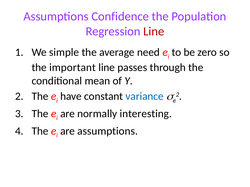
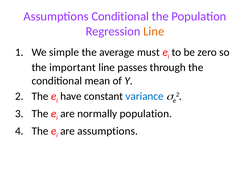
Assumptions Confidence: Confidence -> Conditional
Line at (154, 32) colour: red -> orange
need: need -> must
normally interesting: interesting -> population
